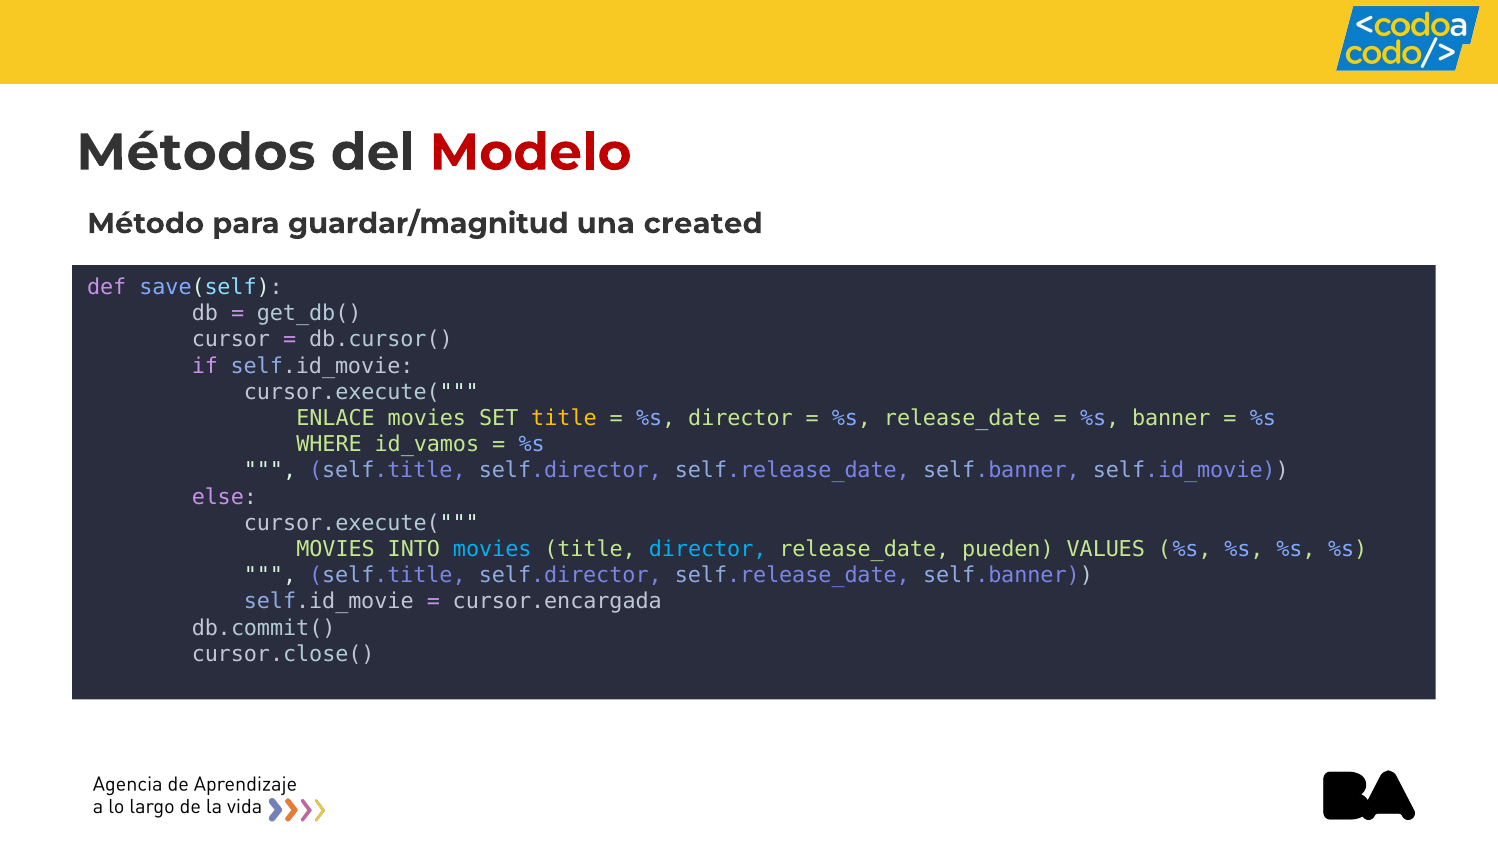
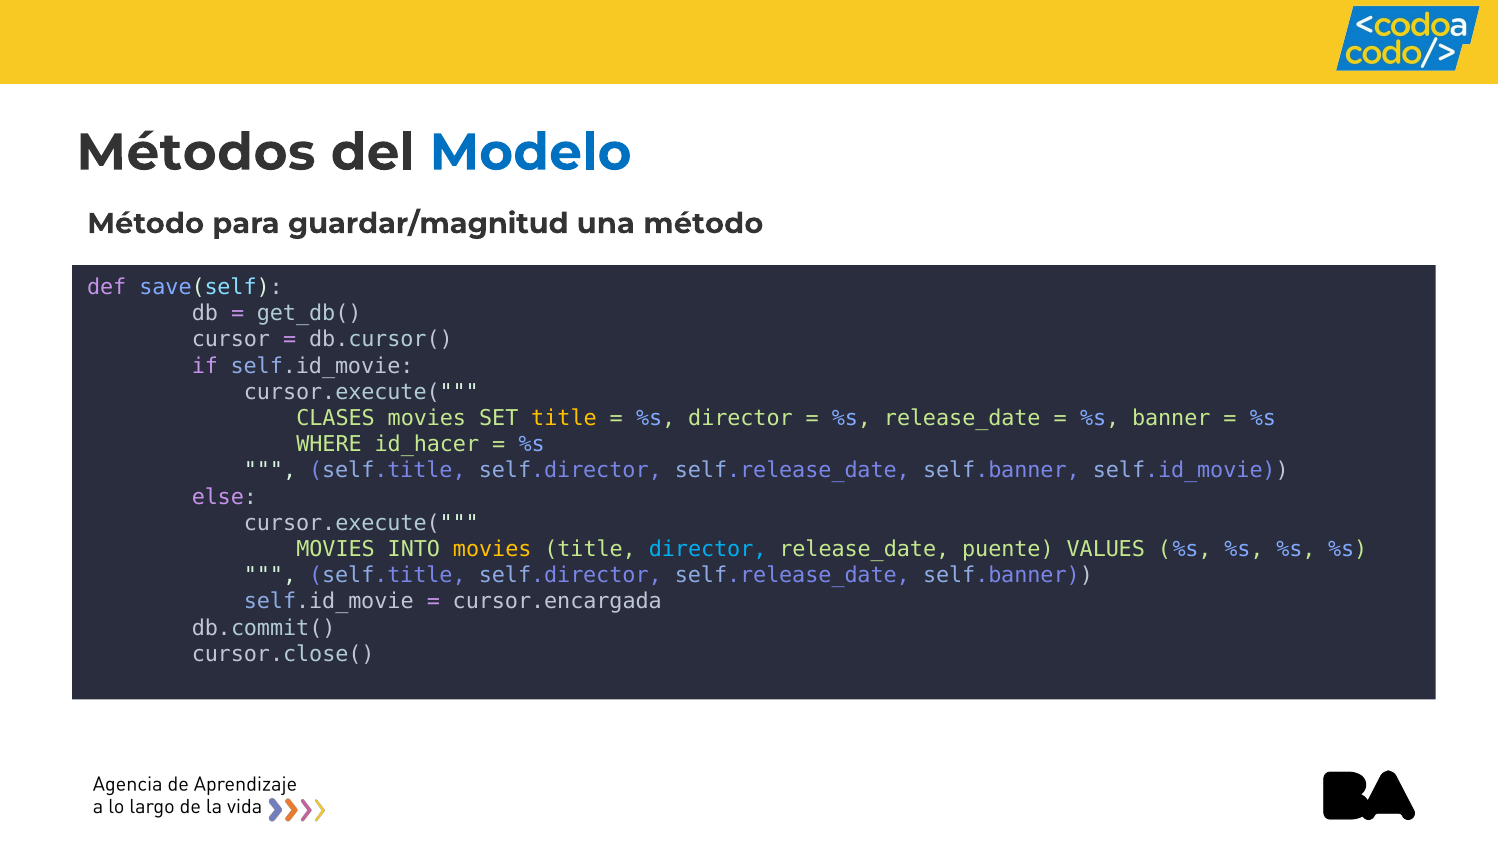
Modelo colour: red -> blue
una created: created -> método
ENLACE: ENLACE -> CLASES
id_vamos: id_vamos -> id_hacer
movies at (492, 549) colour: light blue -> yellow
pueden: pueden -> puente
